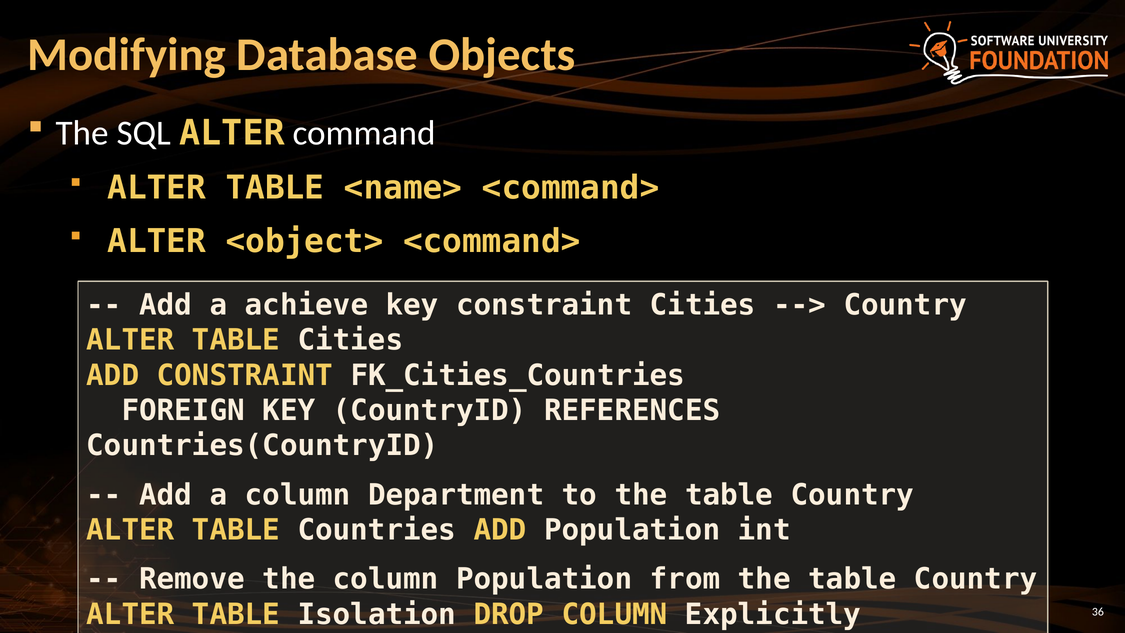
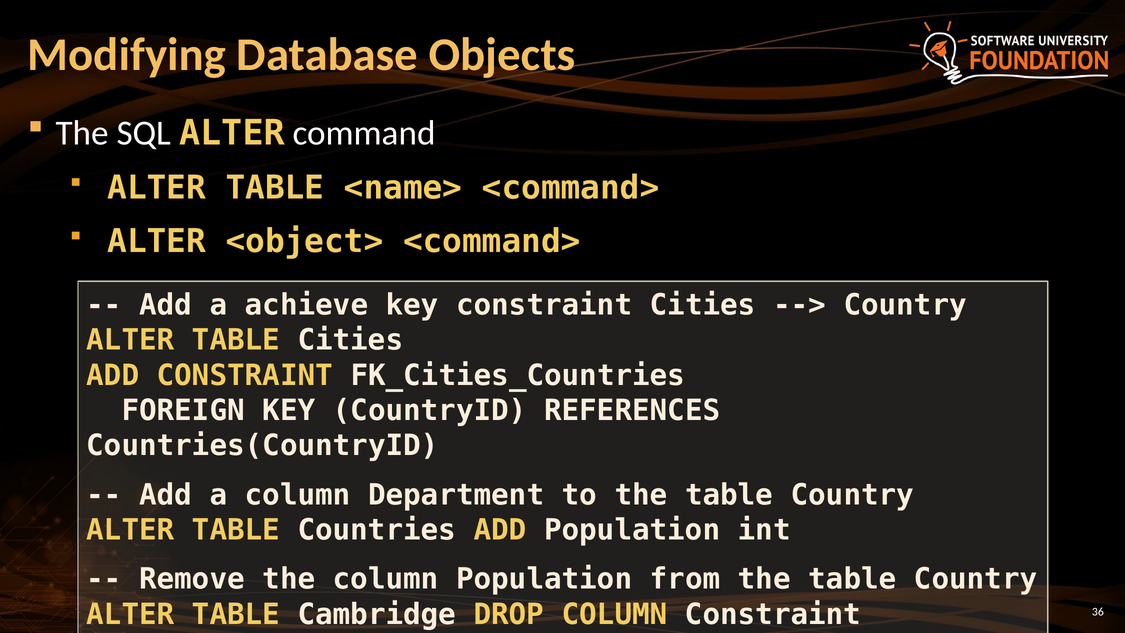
Isolation: Isolation -> Cambridge
COLUMN Explicitly: Explicitly -> Constraint
